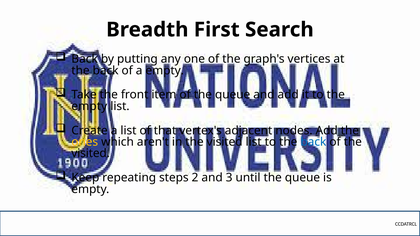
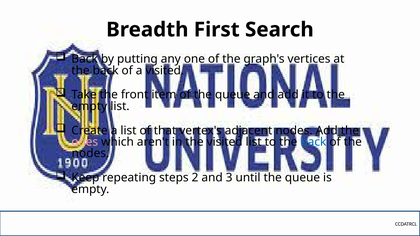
a empty: empty -> visited
ones colour: yellow -> pink
visited at (91, 154): visited -> nodes
